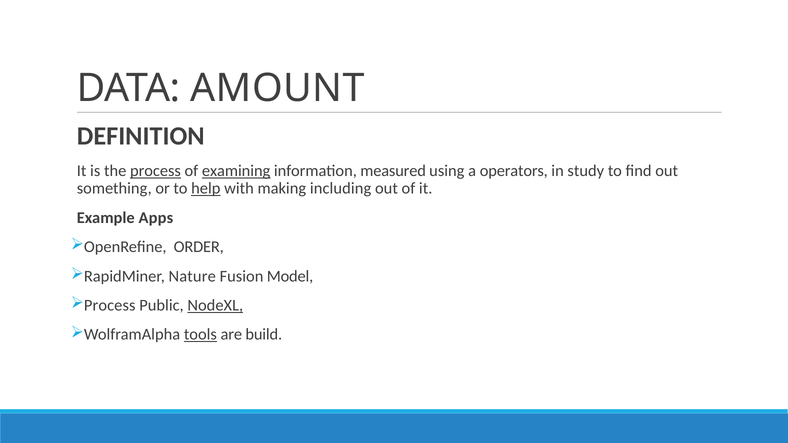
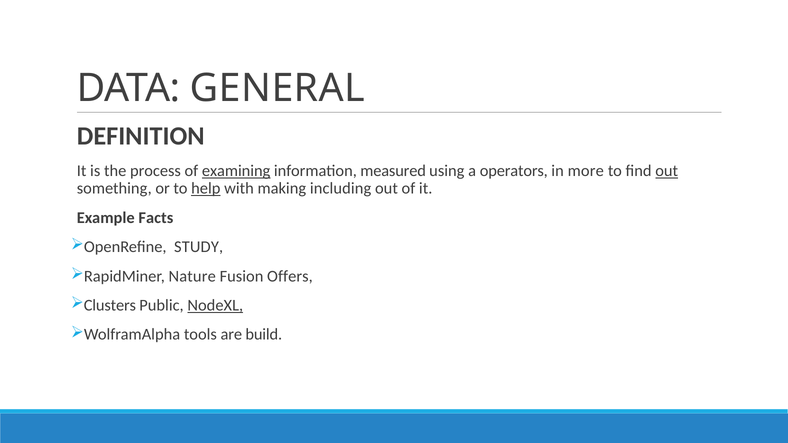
AMOUNT: AMOUNT -> GENERAL
process at (155, 171) underline: present -> none
study: study -> more
out at (667, 171) underline: none -> present
Apps: Apps -> Facts
ORDER: ORDER -> STUDY
Model: Model -> Offers
Process at (110, 306): Process -> Clusters
tools underline: present -> none
